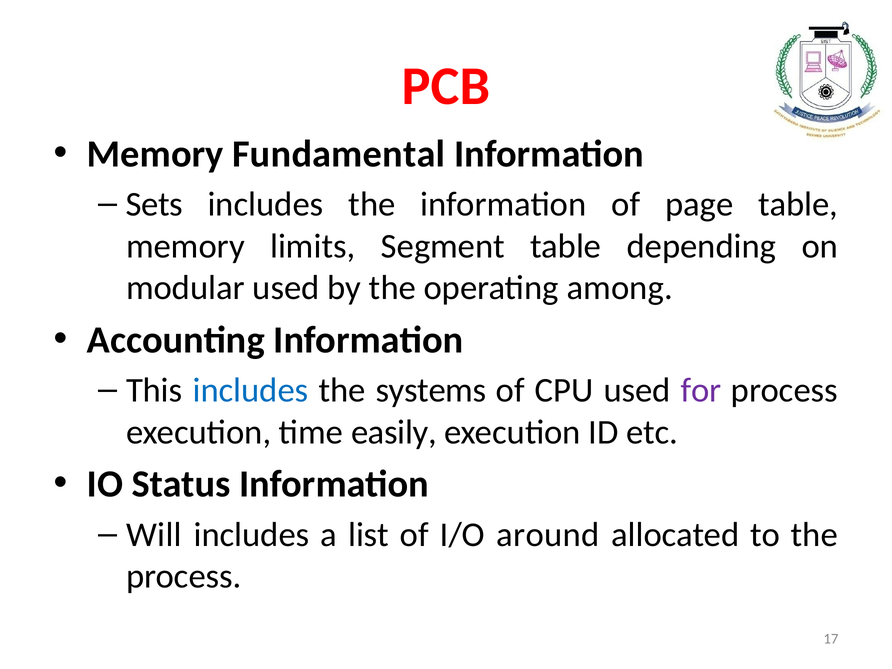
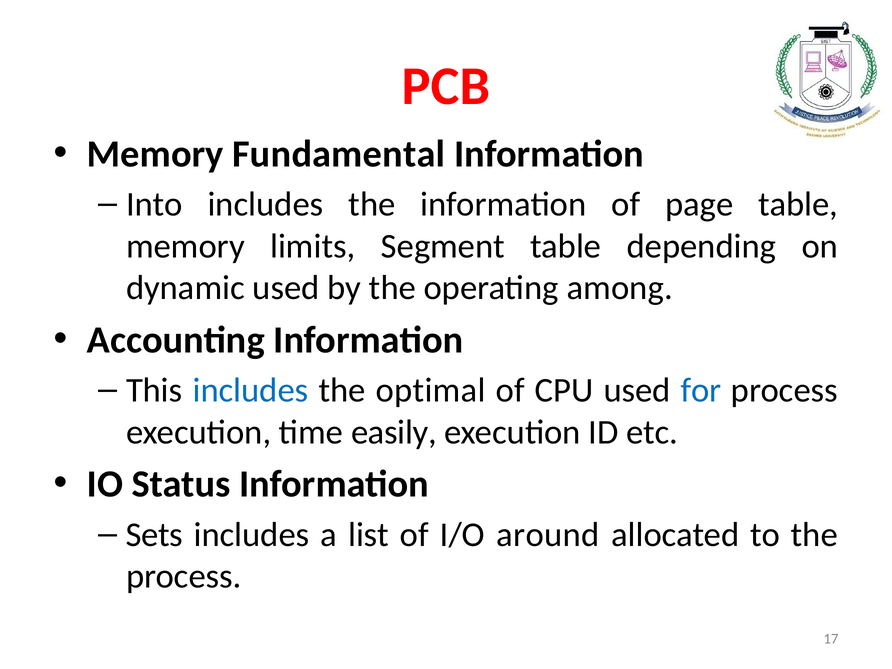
Sets: Sets -> Into
modular: modular -> dynamic
systems: systems -> optimal
for colour: purple -> blue
Will: Will -> Sets
